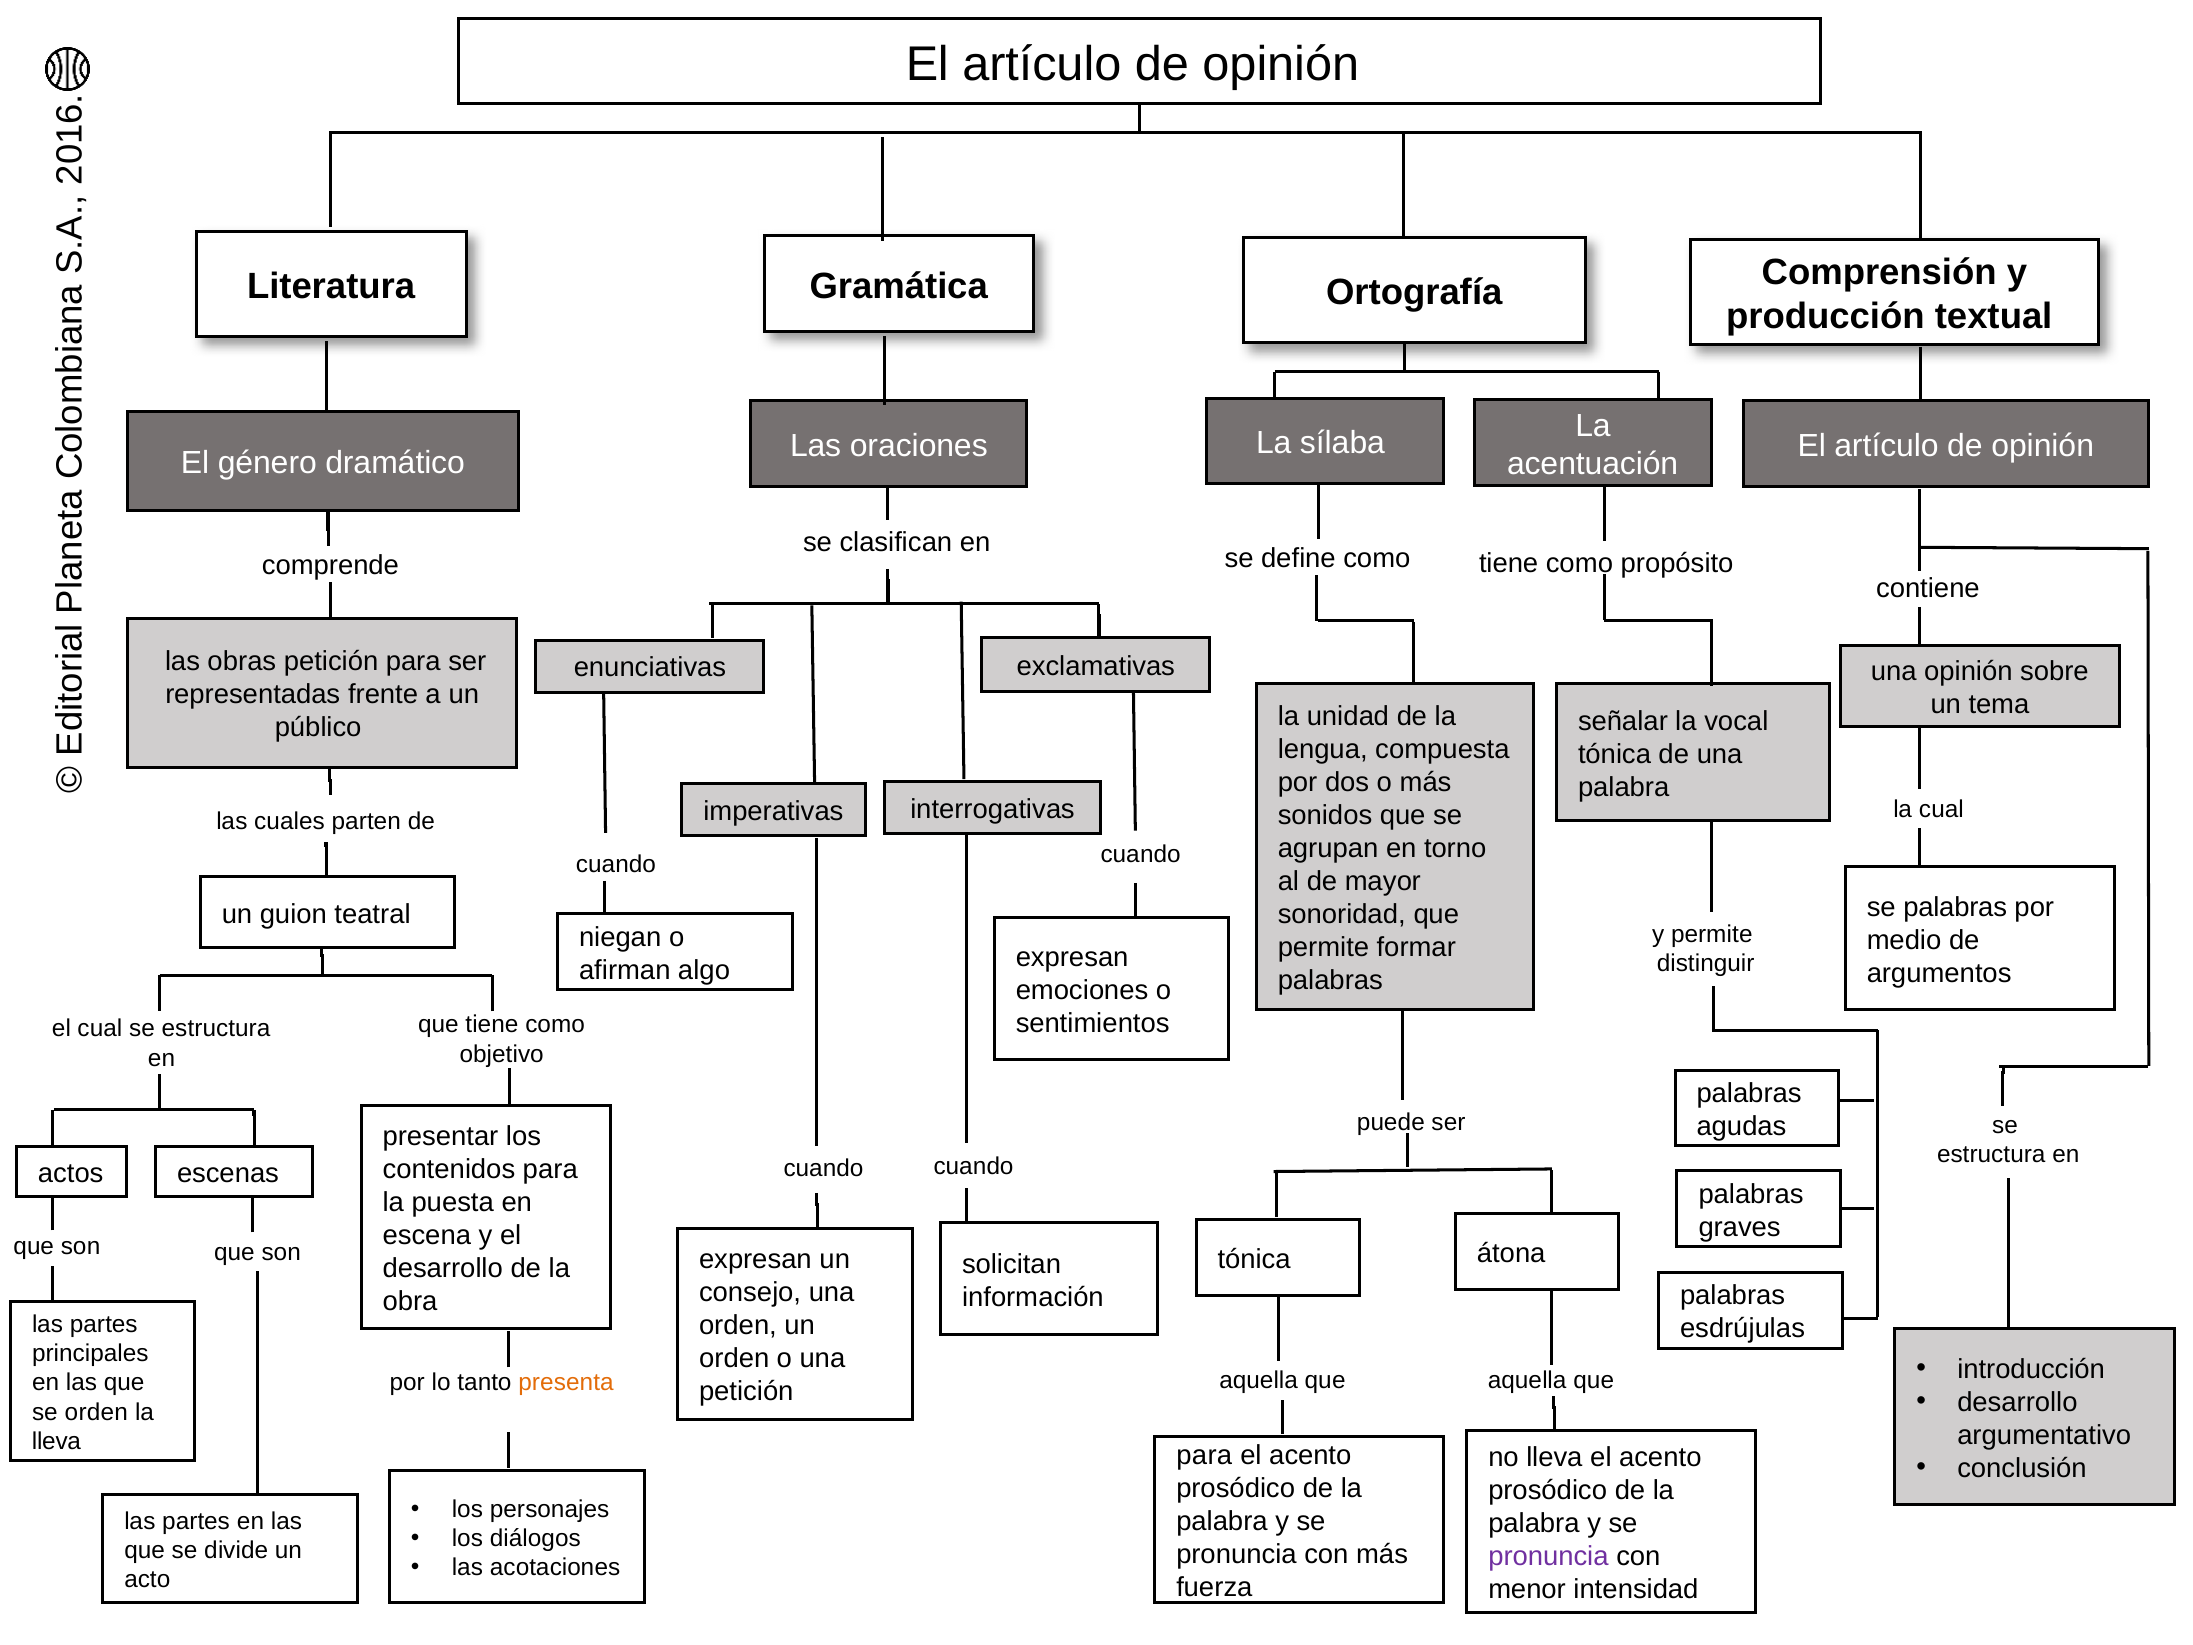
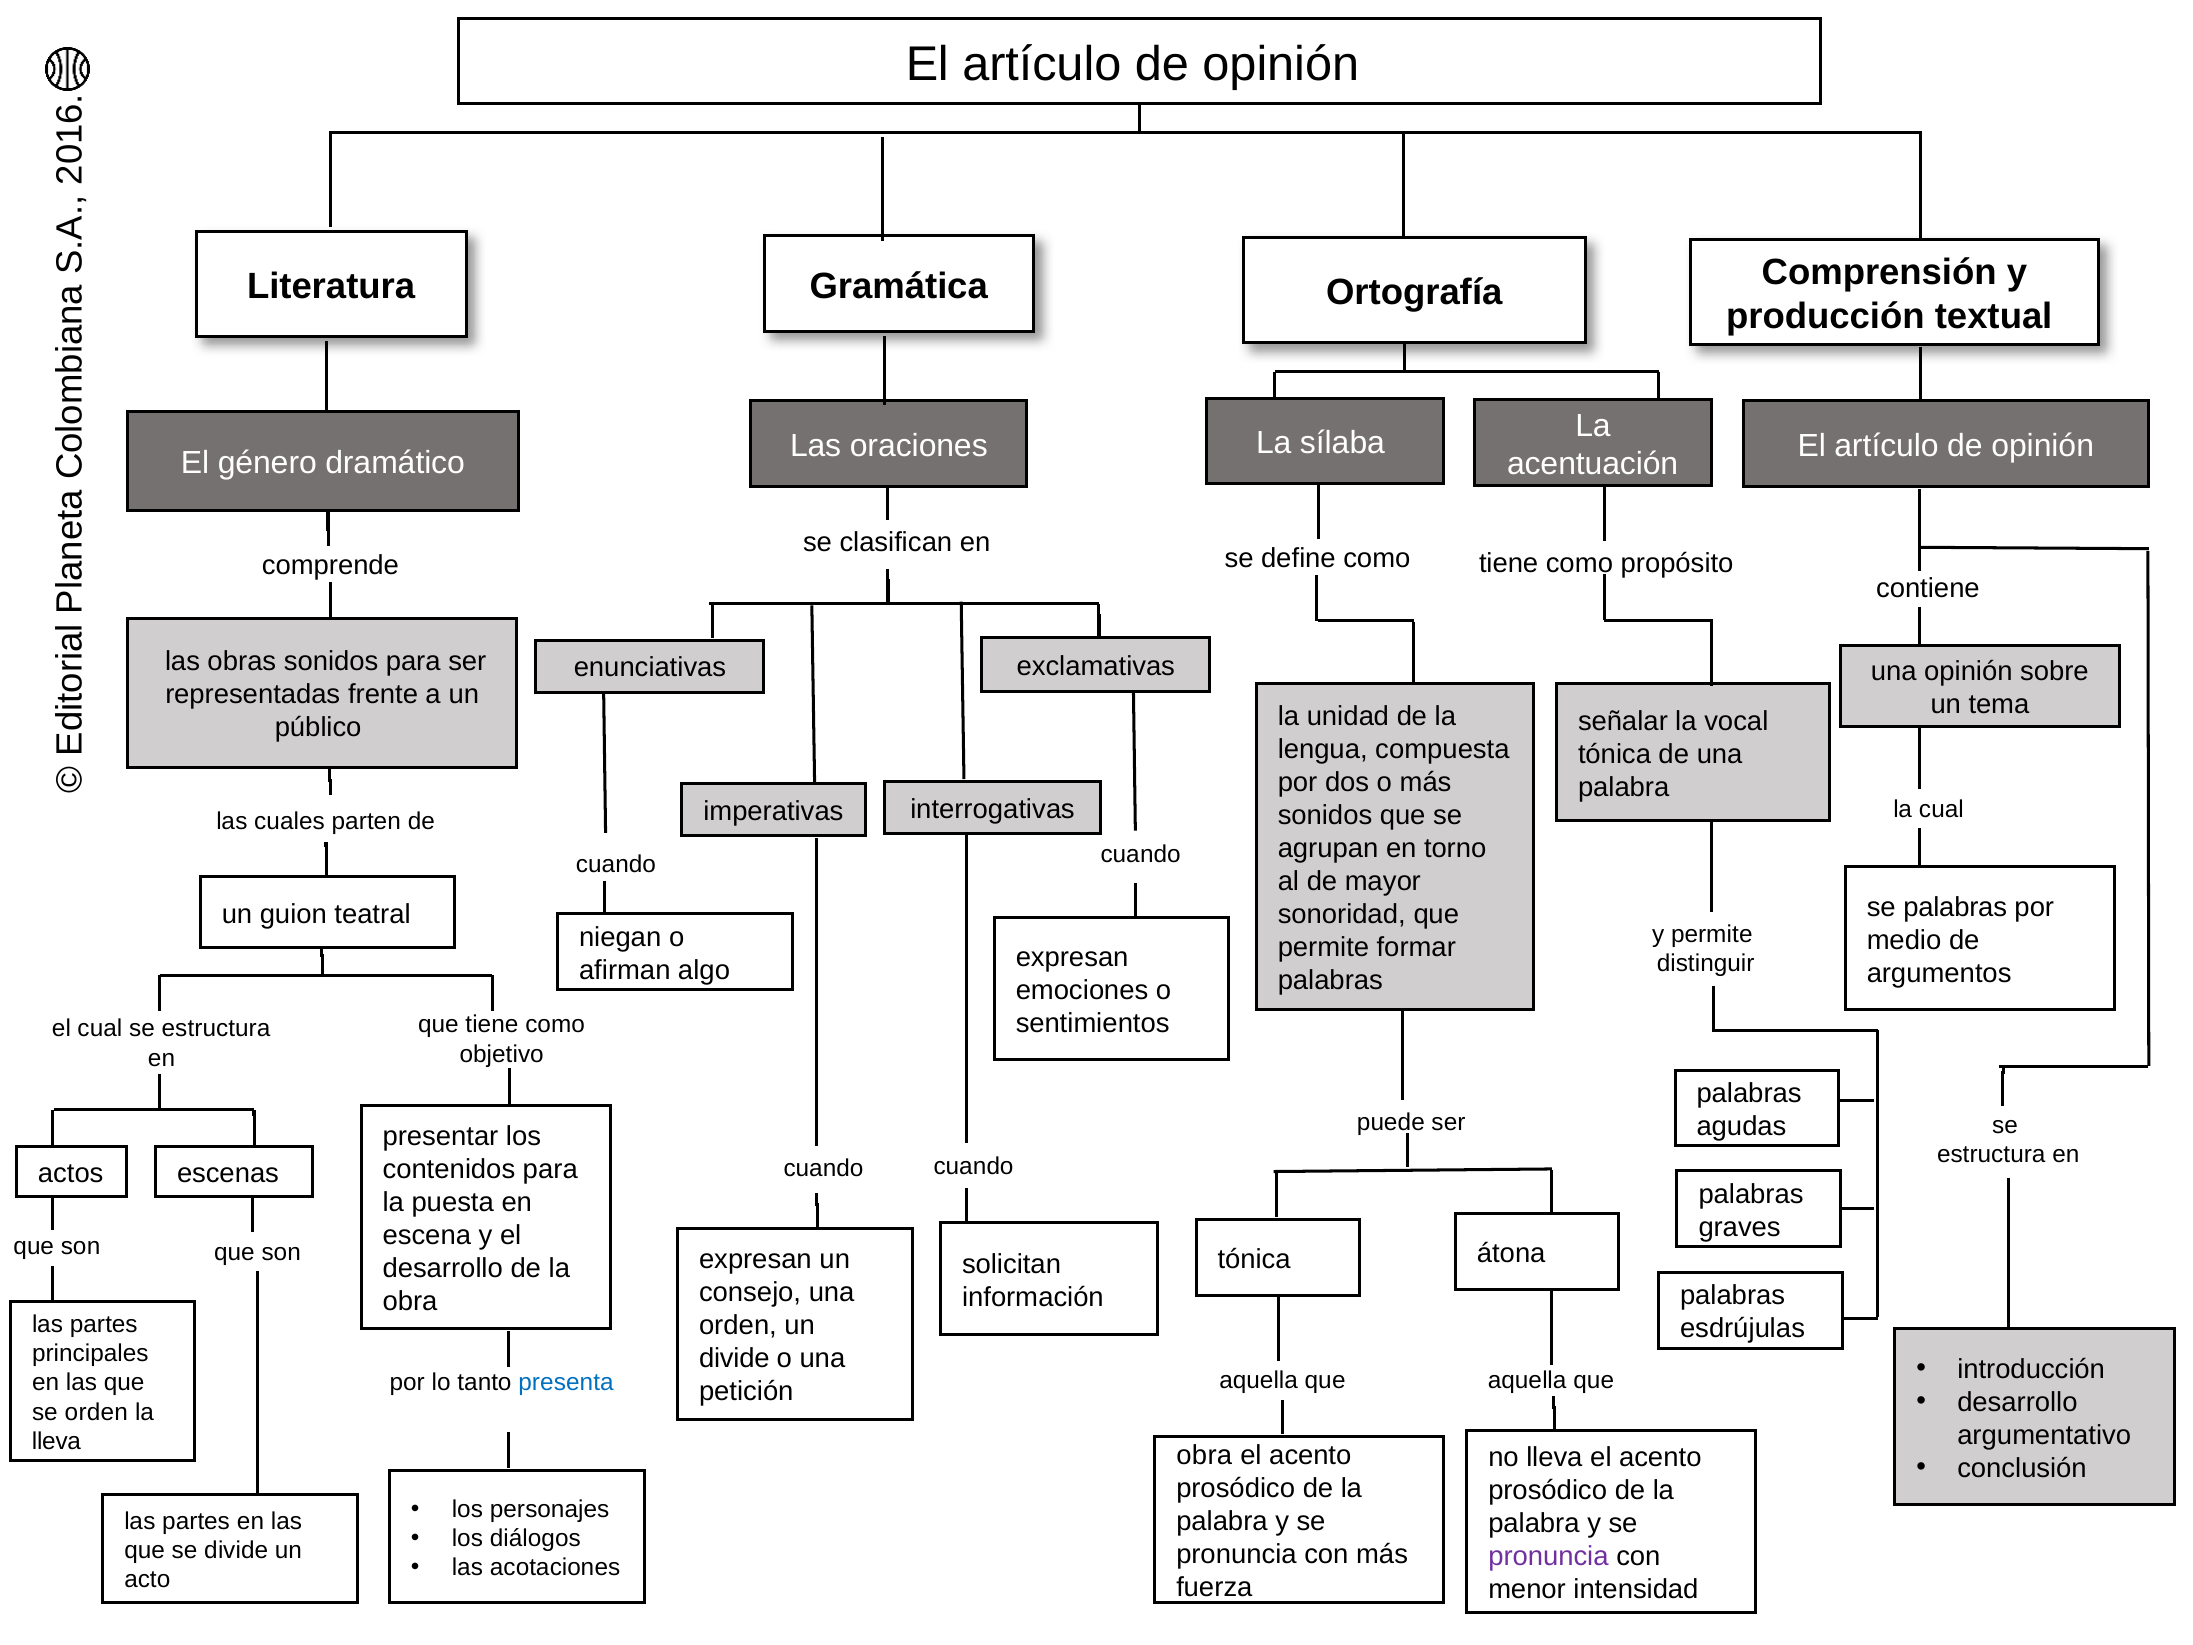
obras petición: petición -> sonidos
orden at (734, 1359): orden -> divide
presenta colour: orange -> blue
para at (1204, 1455): para -> obra
